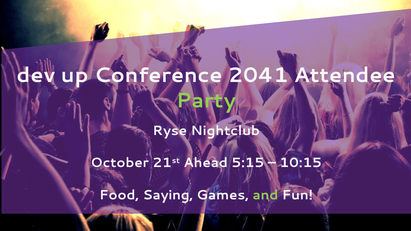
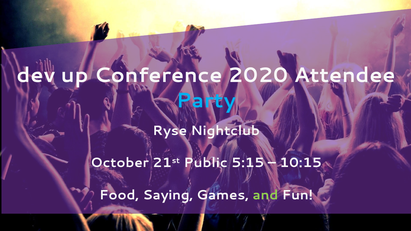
2041: 2041 -> 2020
Party colour: light green -> light blue
Ahead: Ahead -> Public
